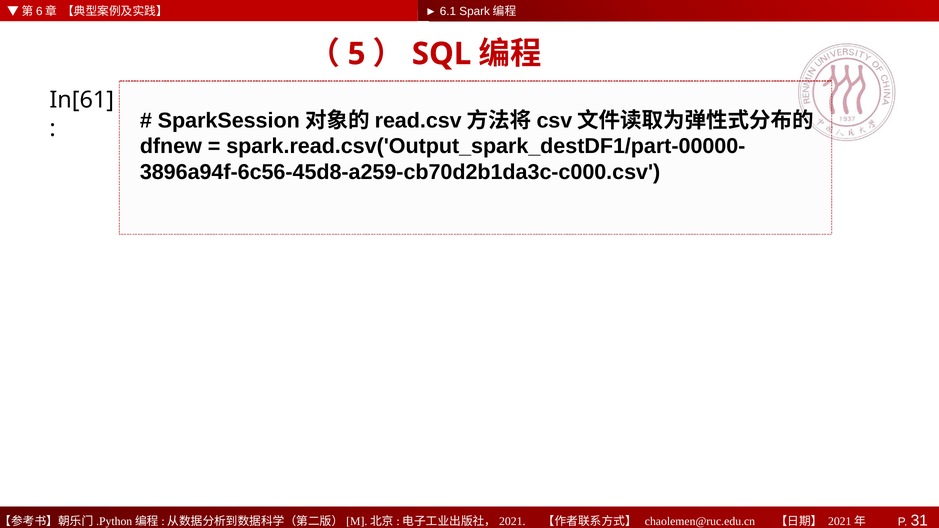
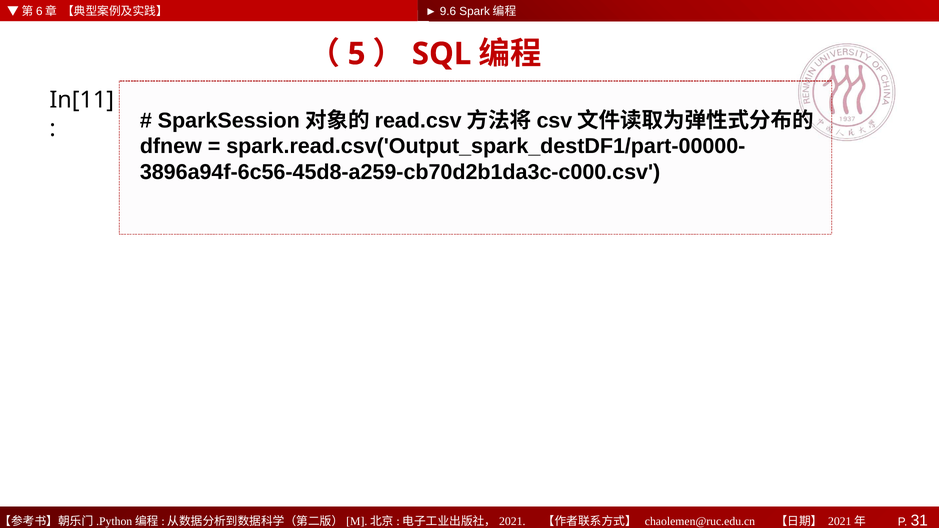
6.1: 6.1 -> 9.6
In[61: In[61 -> In[11
